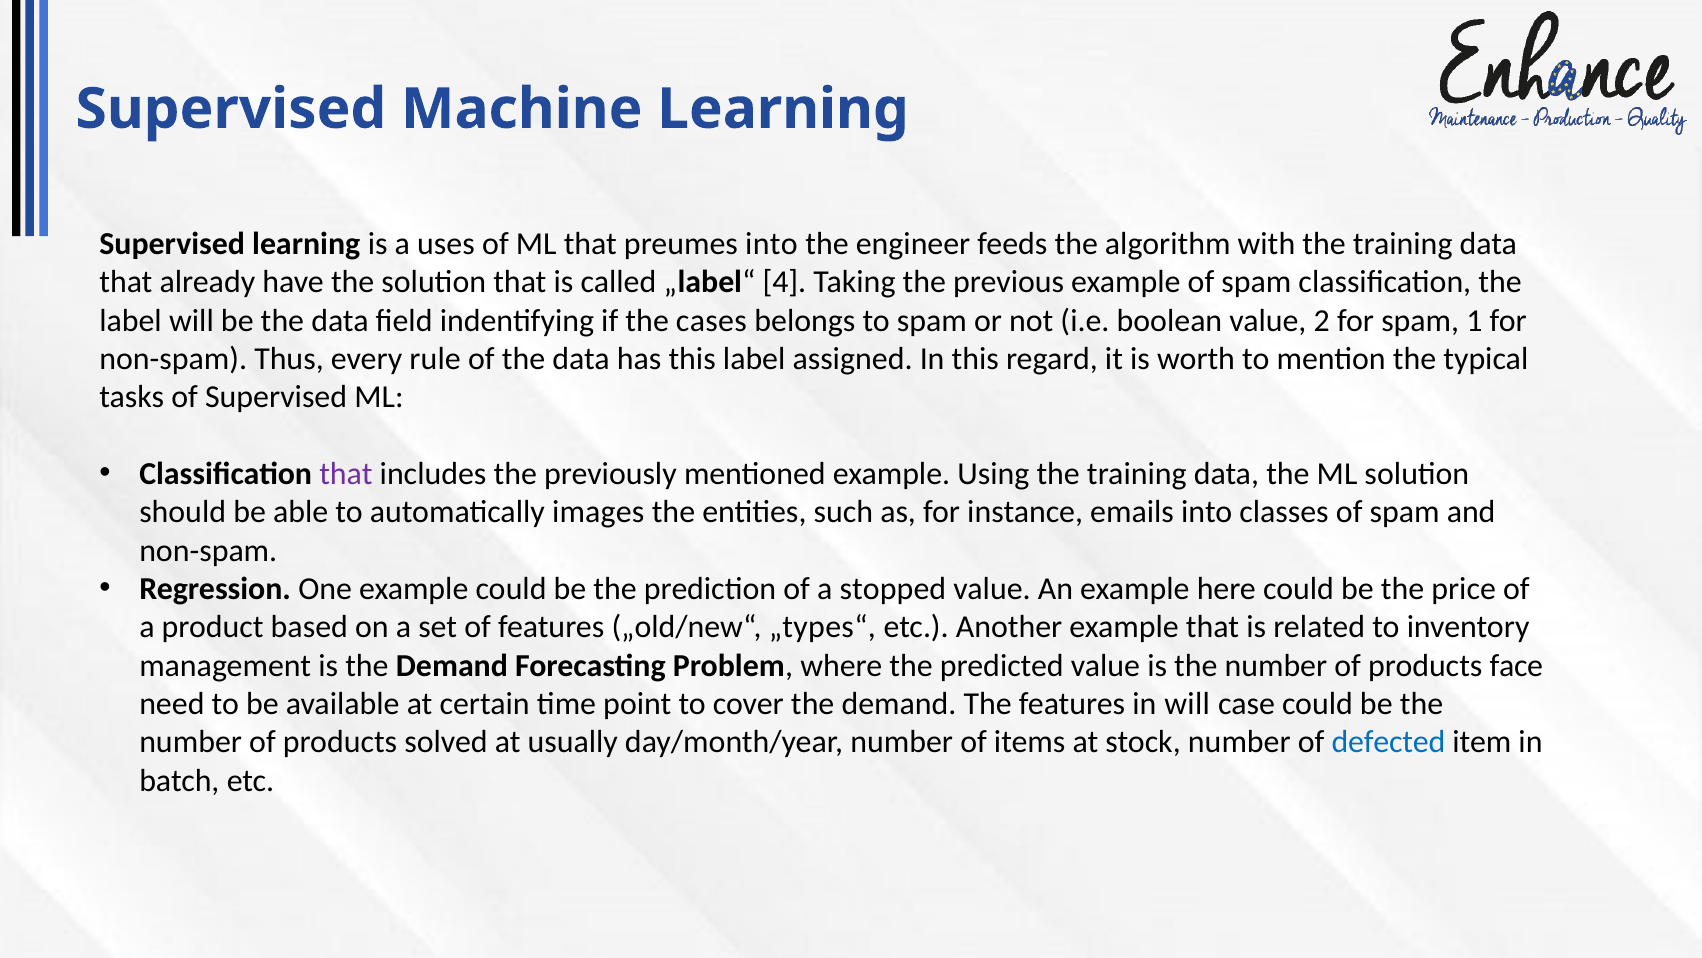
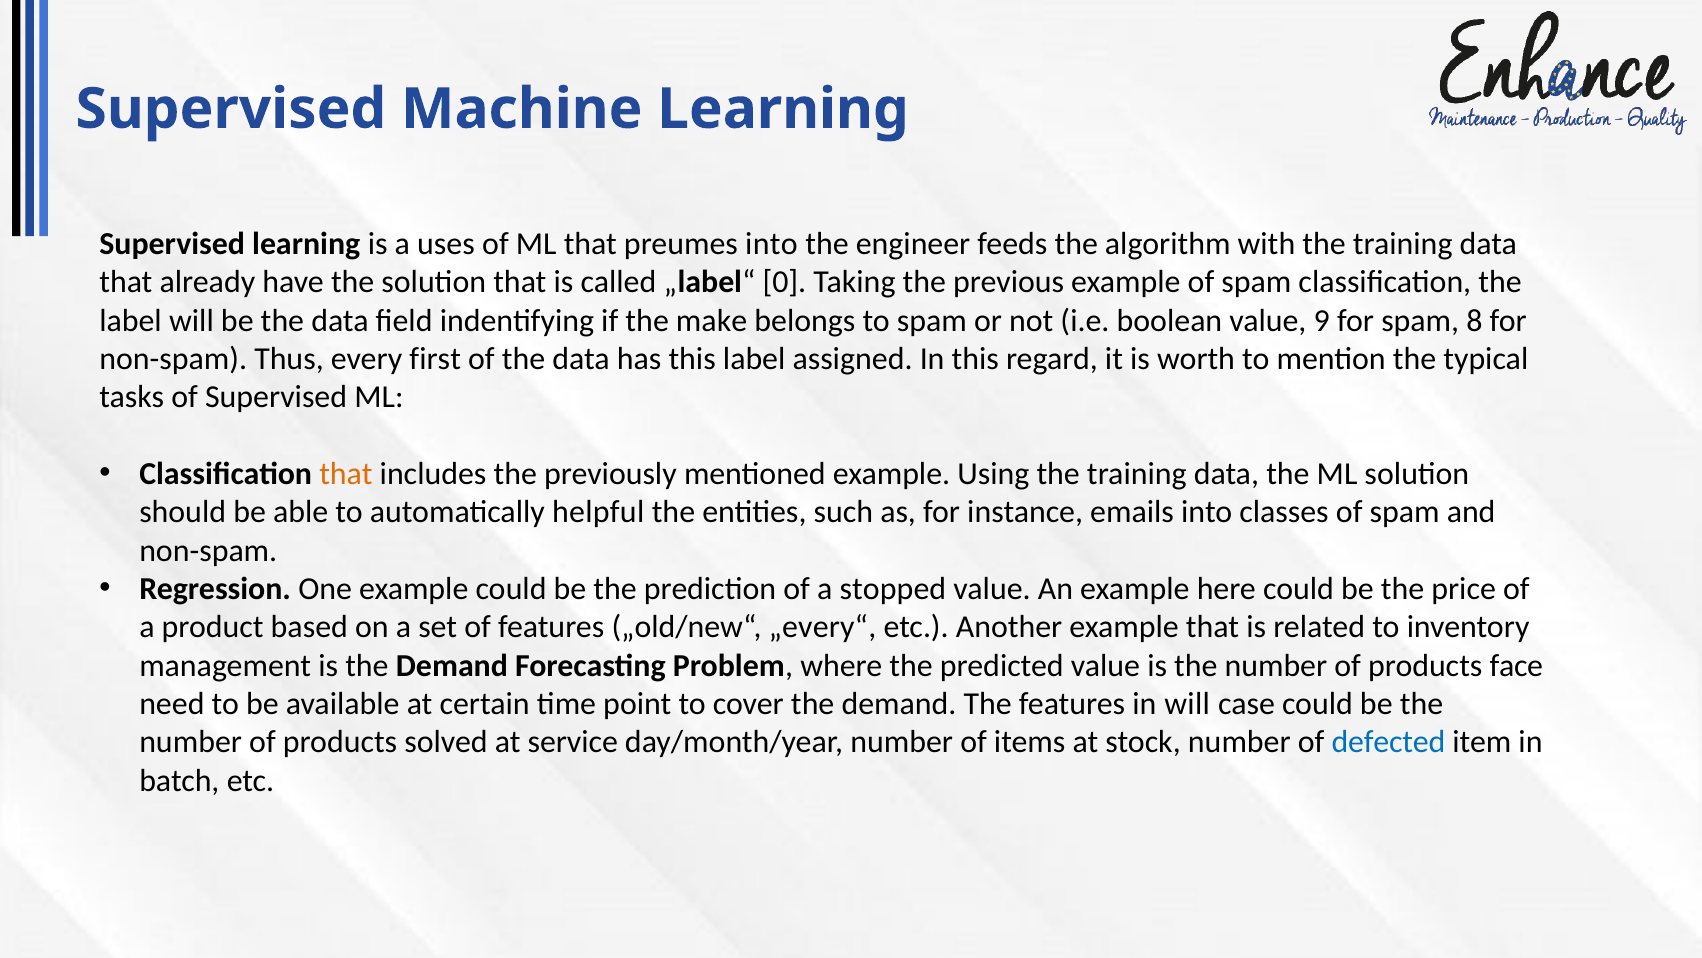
4: 4 -> 0
cases: cases -> make
2: 2 -> 9
1: 1 -> 8
rule: rule -> first
that at (346, 474) colour: purple -> orange
images: images -> helpful
„types“: „types“ -> „every“
usually: usually -> service
